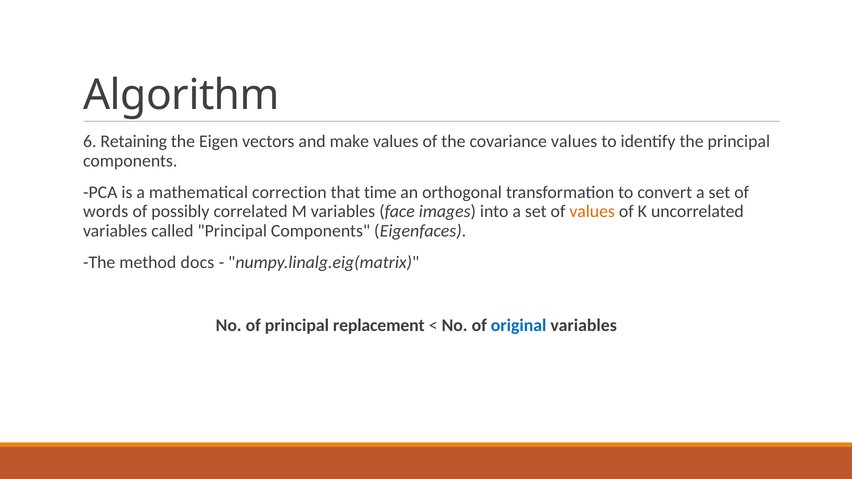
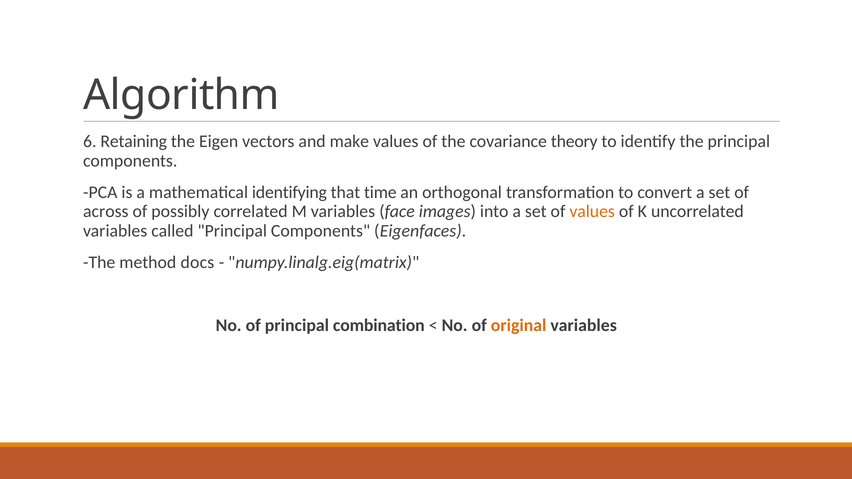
covariance values: values -> theory
correction: correction -> identifying
words: words -> across
replacement: replacement -> combination
original colour: blue -> orange
